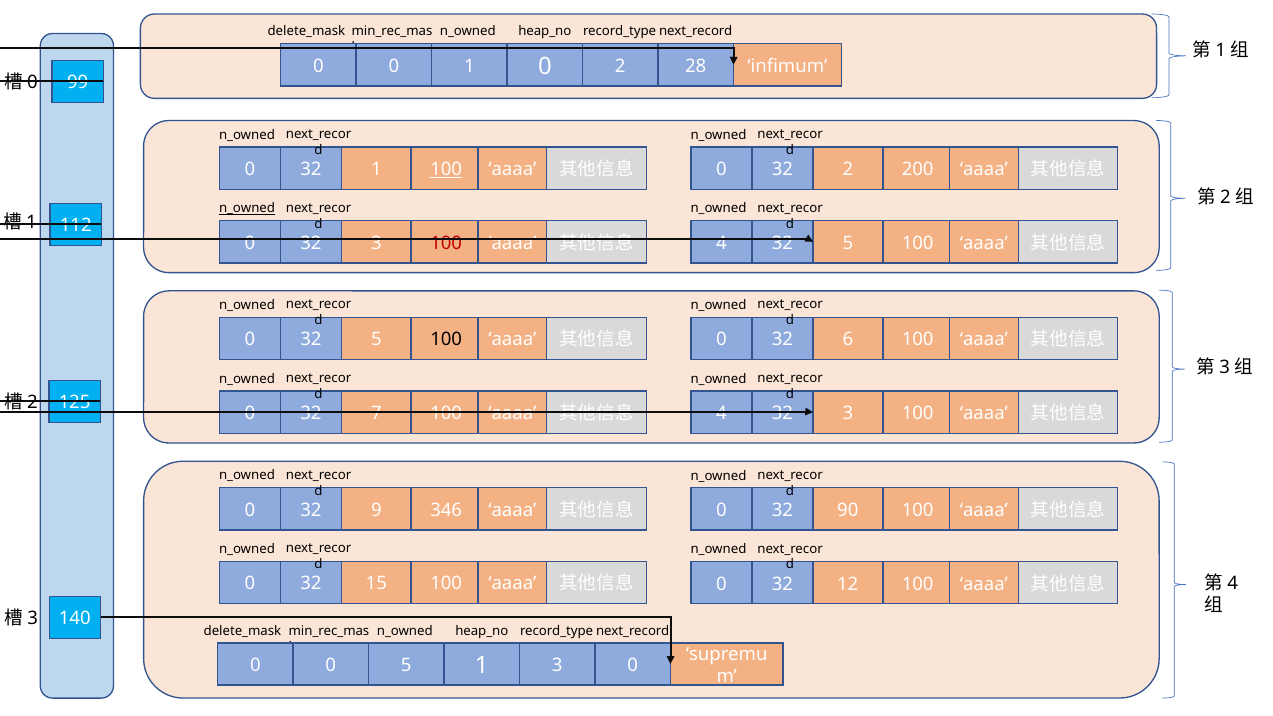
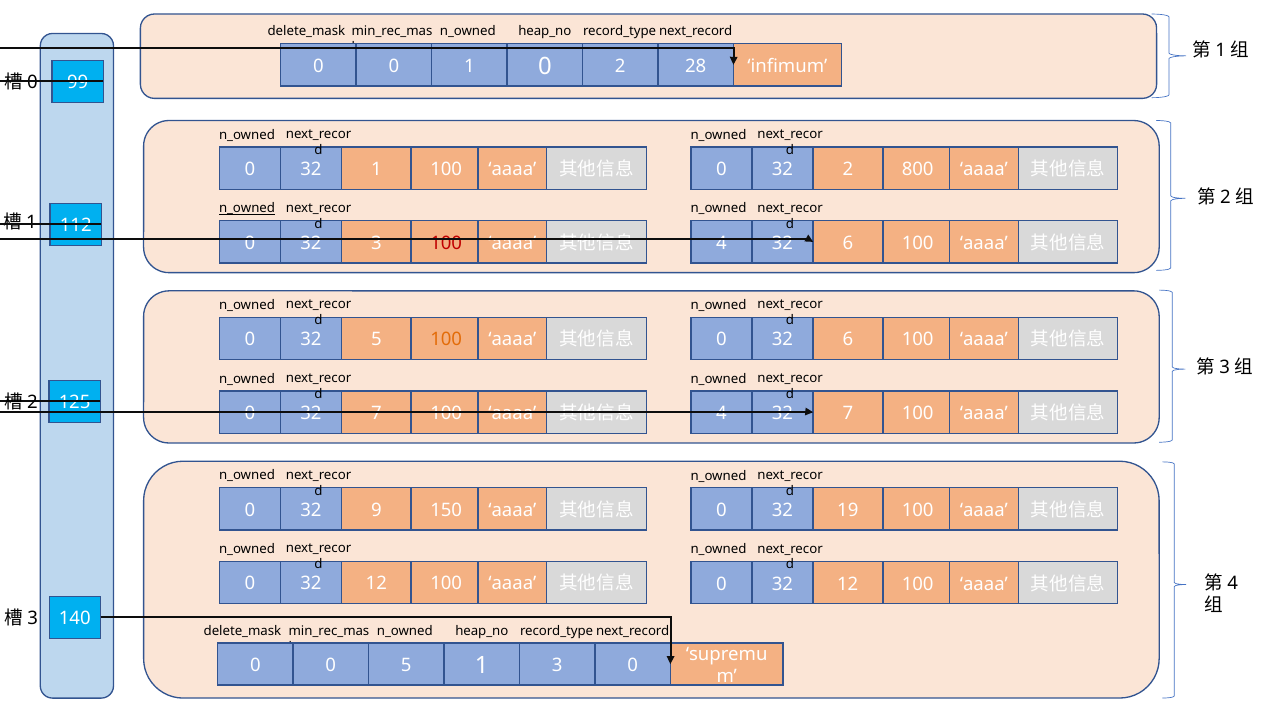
100 at (446, 169) underline: present -> none
200: 200 -> 800
5 at (848, 243): 5 -> 6
100 at (446, 340) colour: black -> orange
3 at (848, 414): 3 -> 7
346: 346 -> 150
90: 90 -> 19
15 at (376, 584): 15 -> 12
